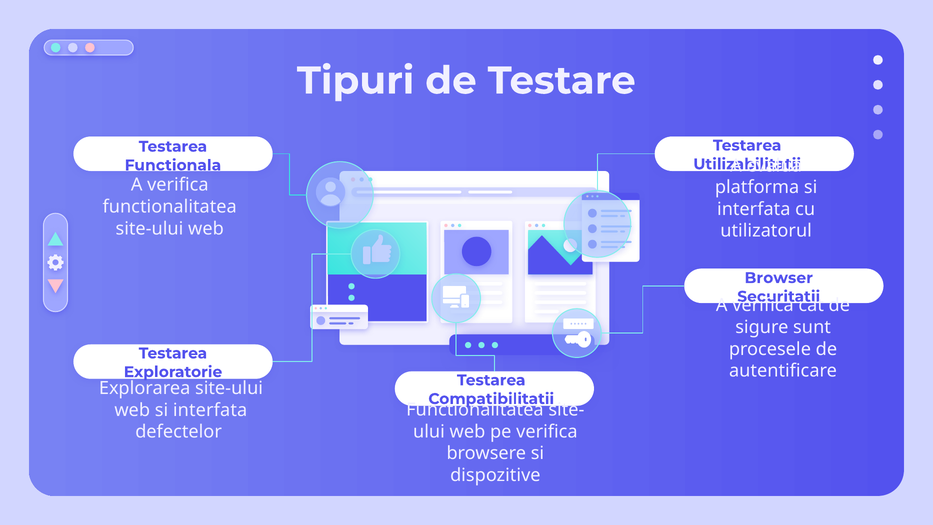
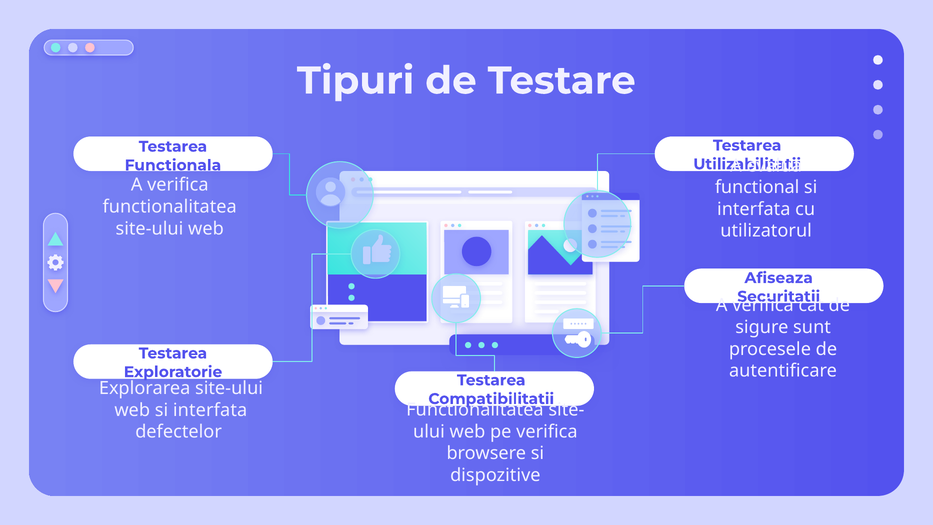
platforma: platforma -> functional
Browser: Browser -> Afiseaza
